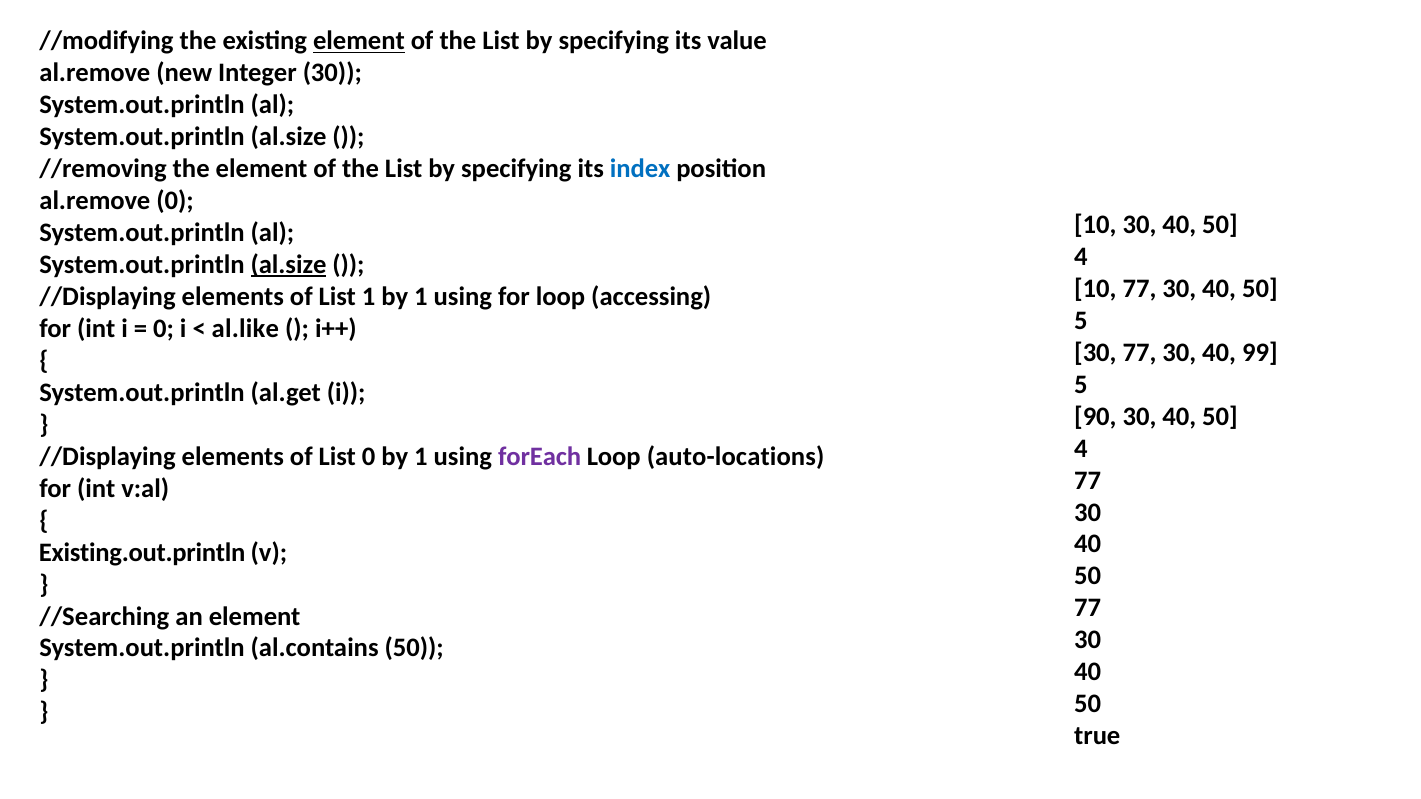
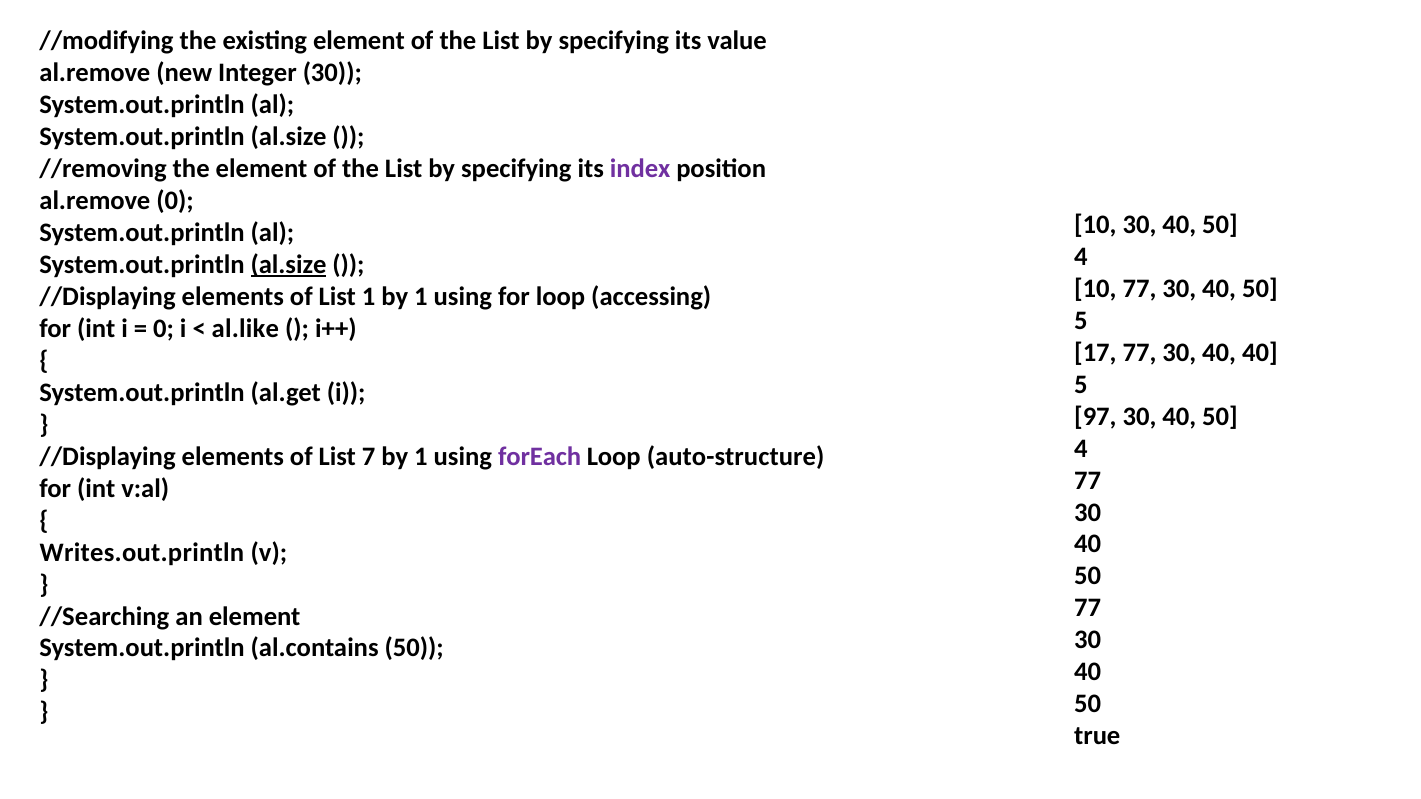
element at (359, 41) underline: present -> none
index colour: blue -> purple
30 at (1095, 353): 30 -> 17
40 99: 99 -> 40
90: 90 -> 97
List 0: 0 -> 7
auto-locations: auto-locations -> auto-structure
Existing.out.println: Existing.out.println -> Writes.out.println
